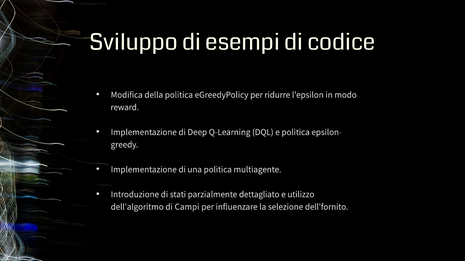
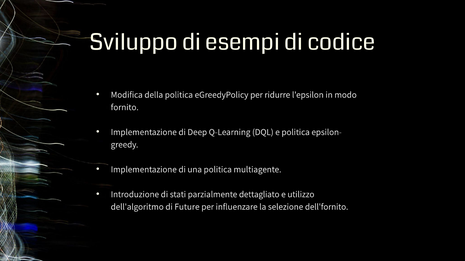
reward: reward -> fornito
Campi: Campi -> Future
